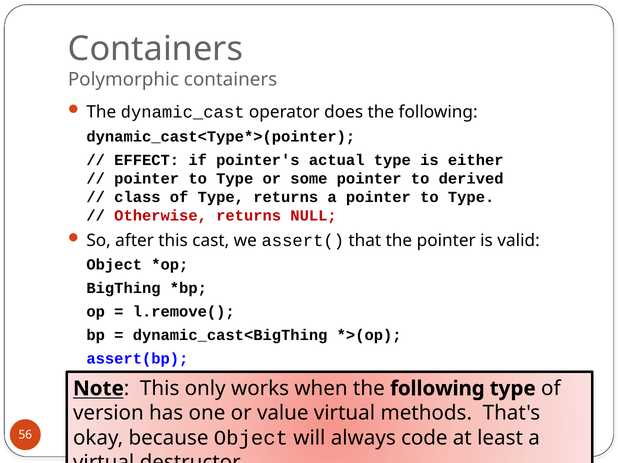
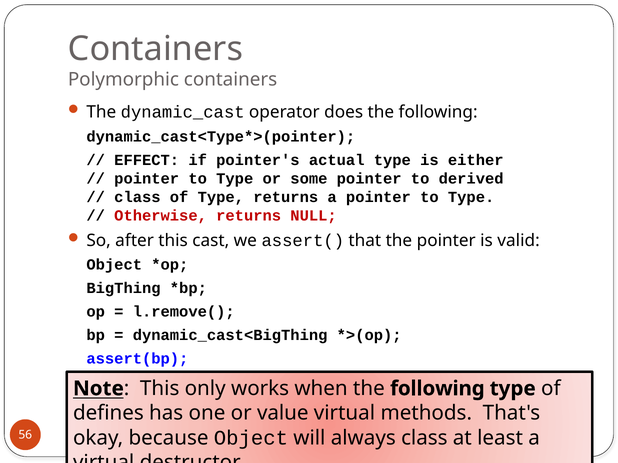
version: version -> defines
always code: code -> class
